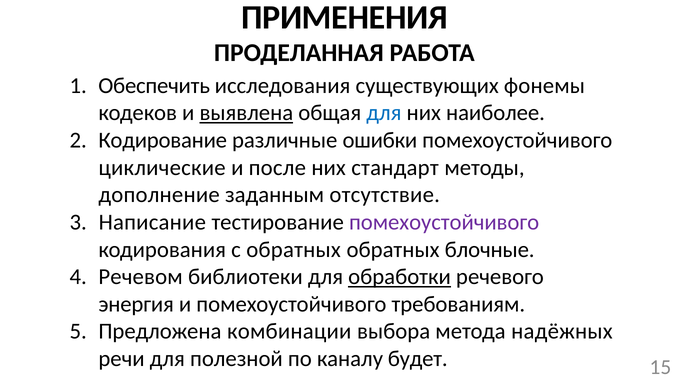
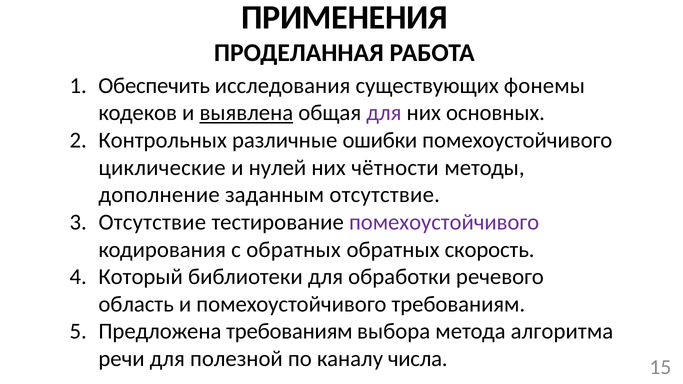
для at (384, 113) colour: blue -> purple
наиболее: наиболее -> основных
Кодирование: Кодирование -> Контрольных
после: после -> нулей
стандарт: стандарт -> чётности
Написание at (152, 222): Написание -> Отсутствие
блочные: блочные -> скорость
Речевом: Речевом -> Который
обработки underline: present -> none
энергия: энергия -> область
Предложена комбинации: комбинации -> требованиям
надёжных: надёжных -> алгоритма
будет: будет -> числа
